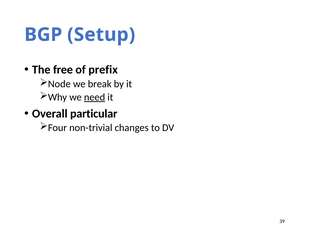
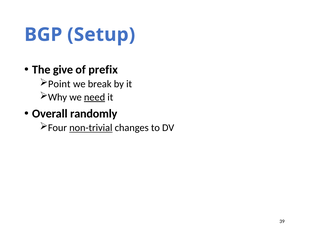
free: free -> give
Node: Node -> Point
particular: particular -> randomly
non-trivial underline: none -> present
